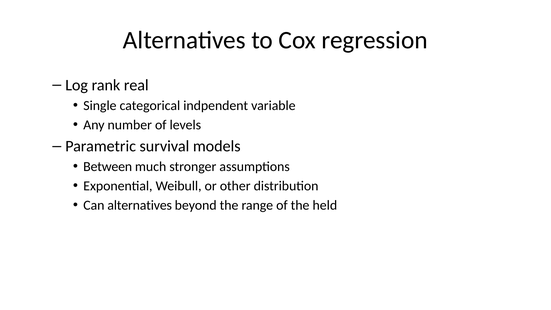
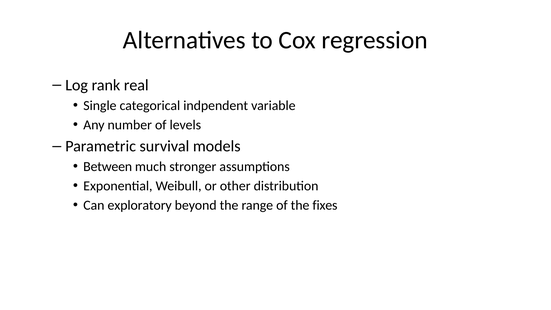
Can alternatives: alternatives -> exploratory
held: held -> fixes
